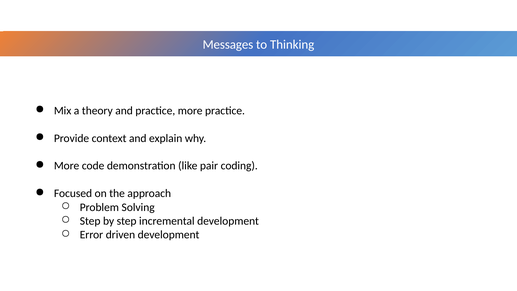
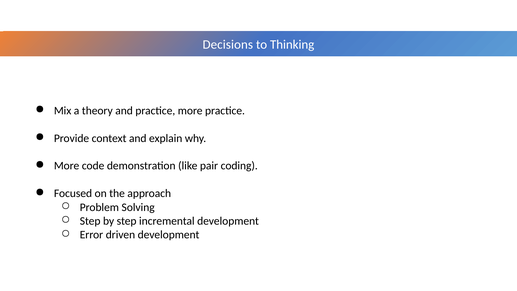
Messages: Messages -> Decisions
